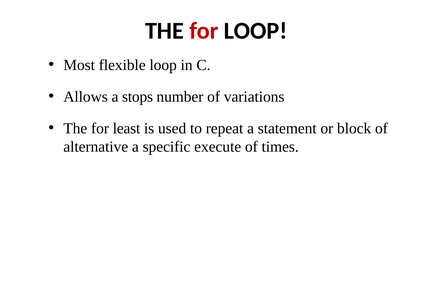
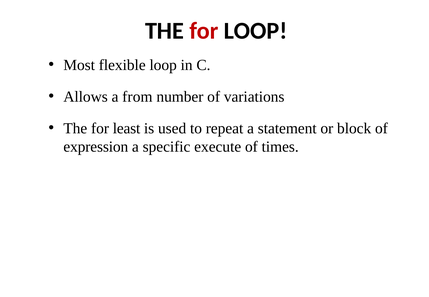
stops: stops -> from
alternative: alternative -> expression
